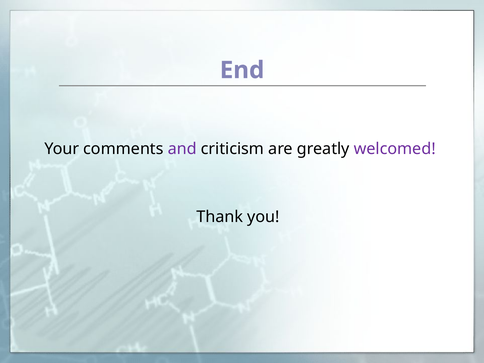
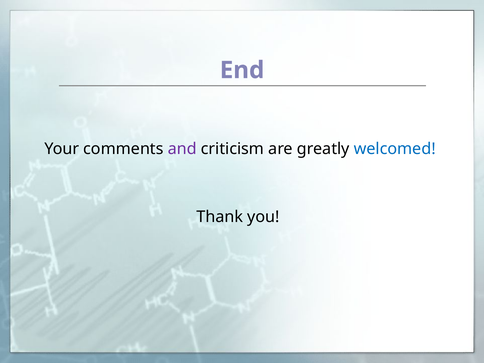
welcomed colour: purple -> blue
